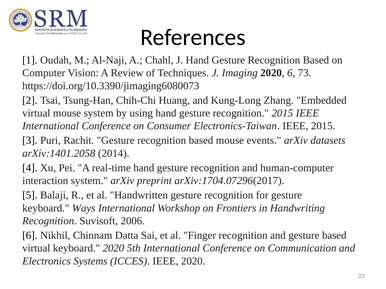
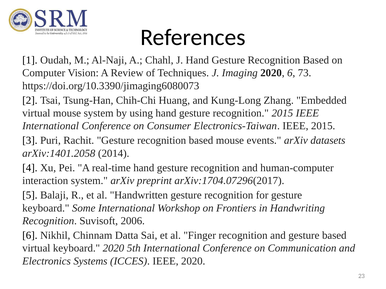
Ways: Ways -> Some
